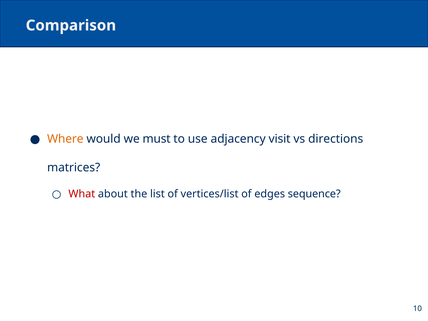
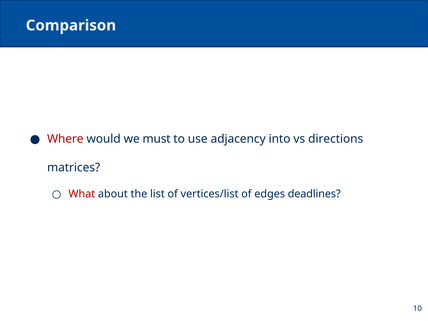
Where colour: orange -> red
visit: visit -> into
sequence: sequence -> deadlines
